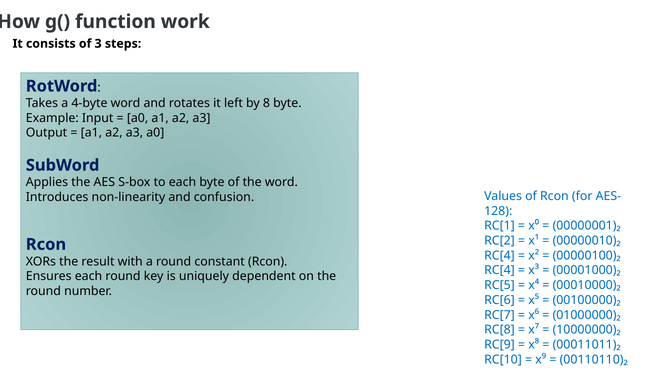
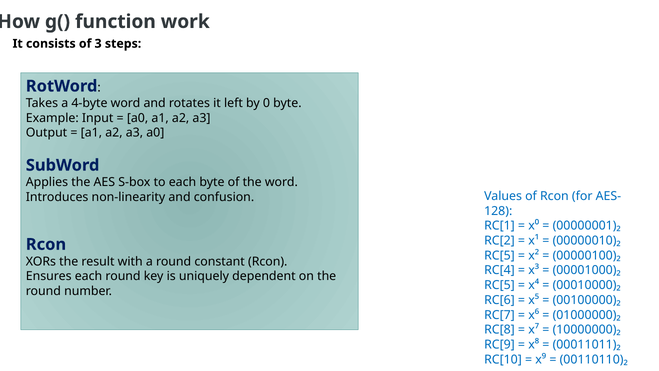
8: 8 -> 0
RC[4 at (499, 255): RC[4 -> RC[5
